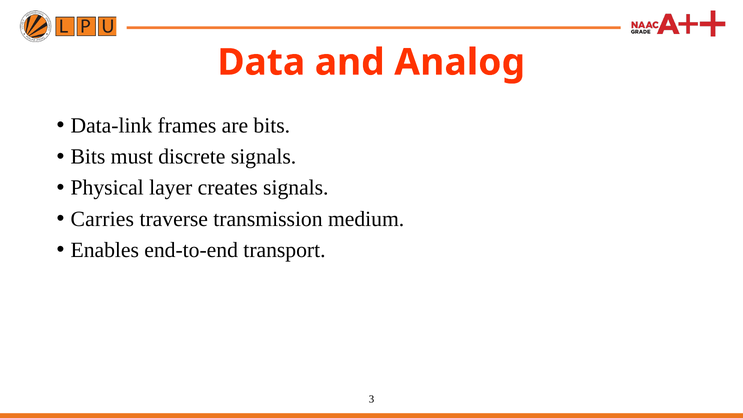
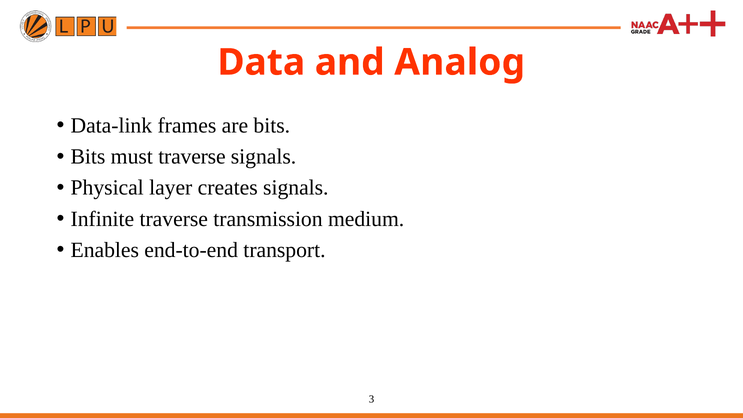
must discrete: discrete -> traverse
Carries: Carries -> Infinite
